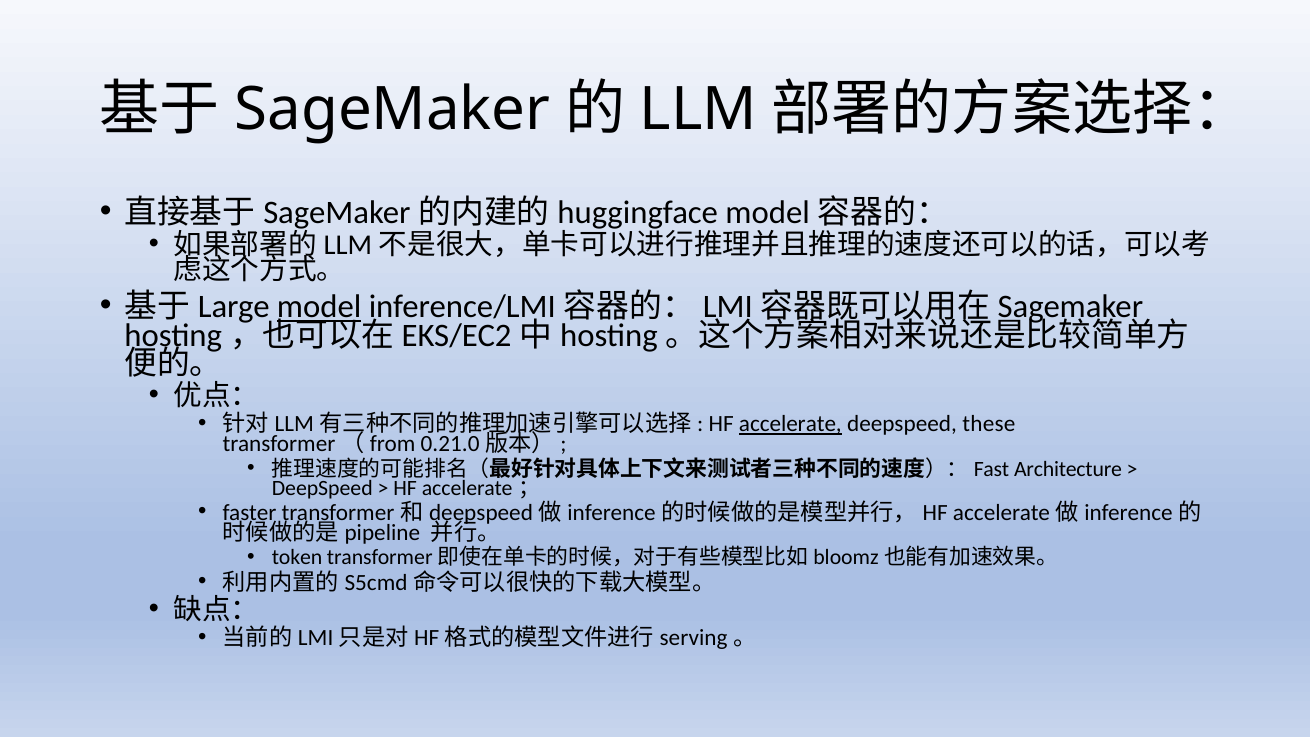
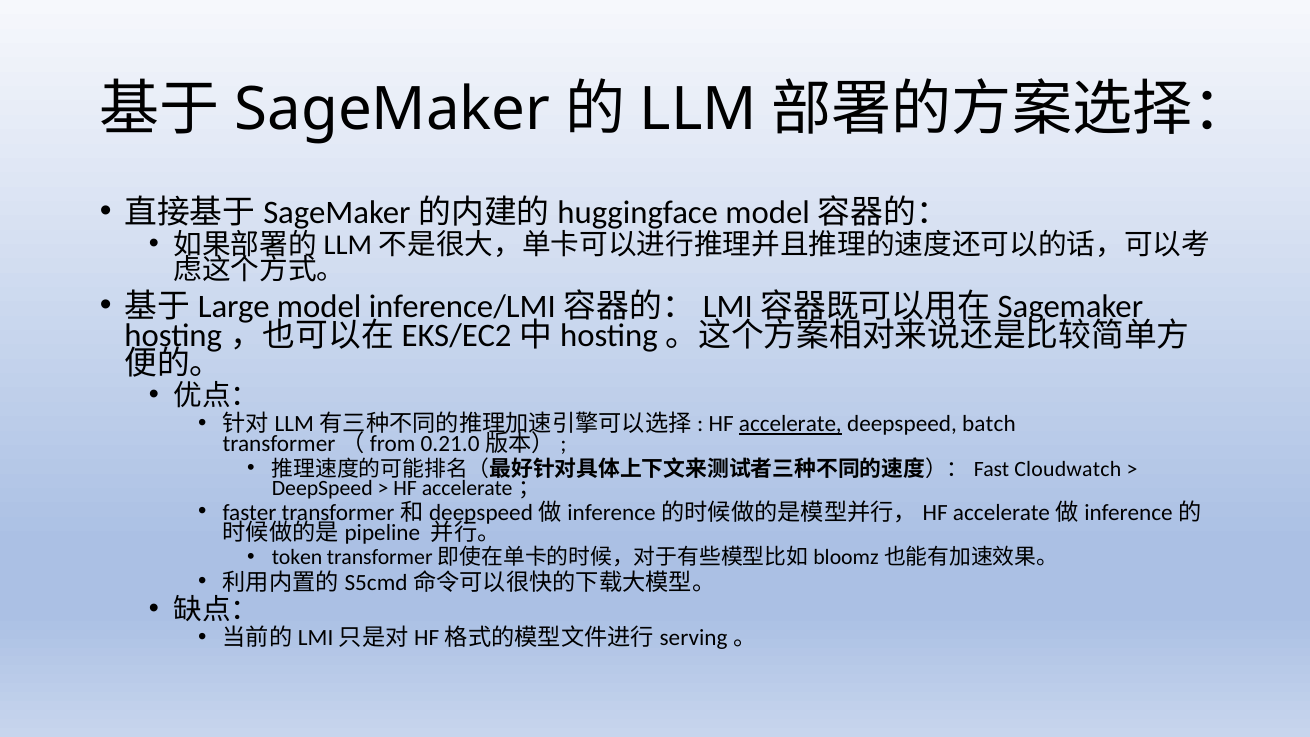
model underline: present -> none
these: these -> batch
Architecture: Architecture -> Cloudwatch
